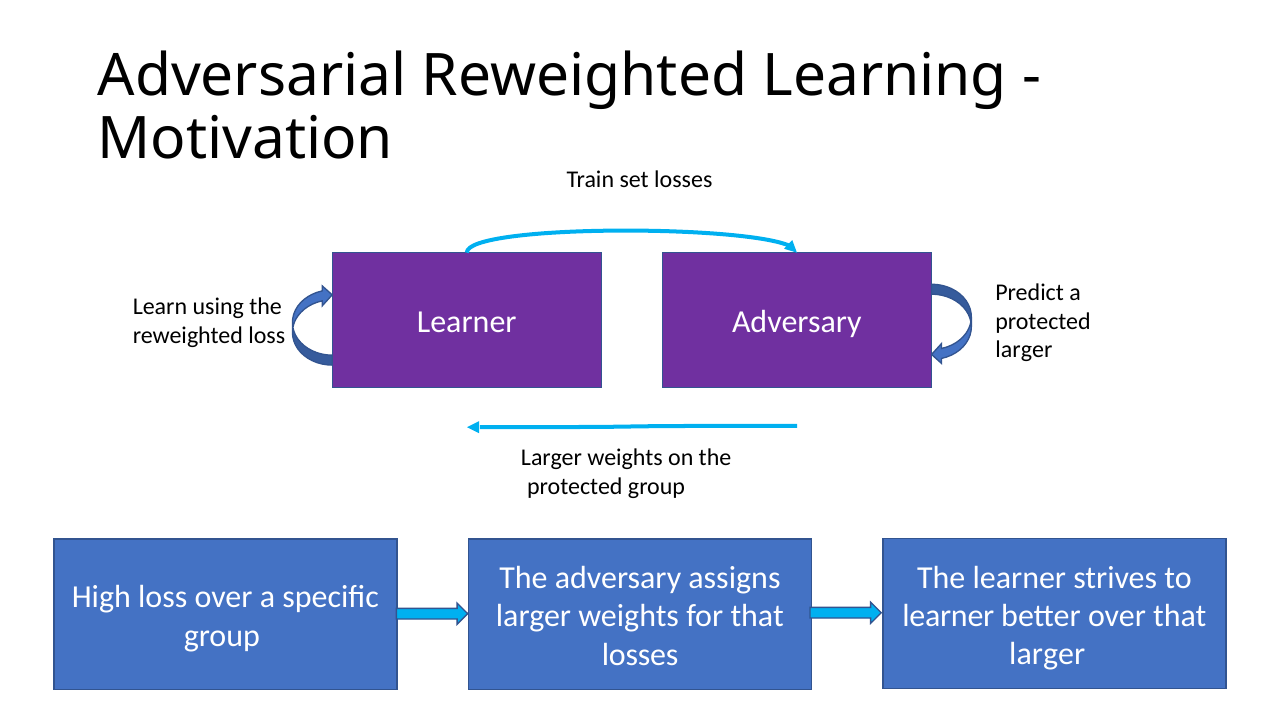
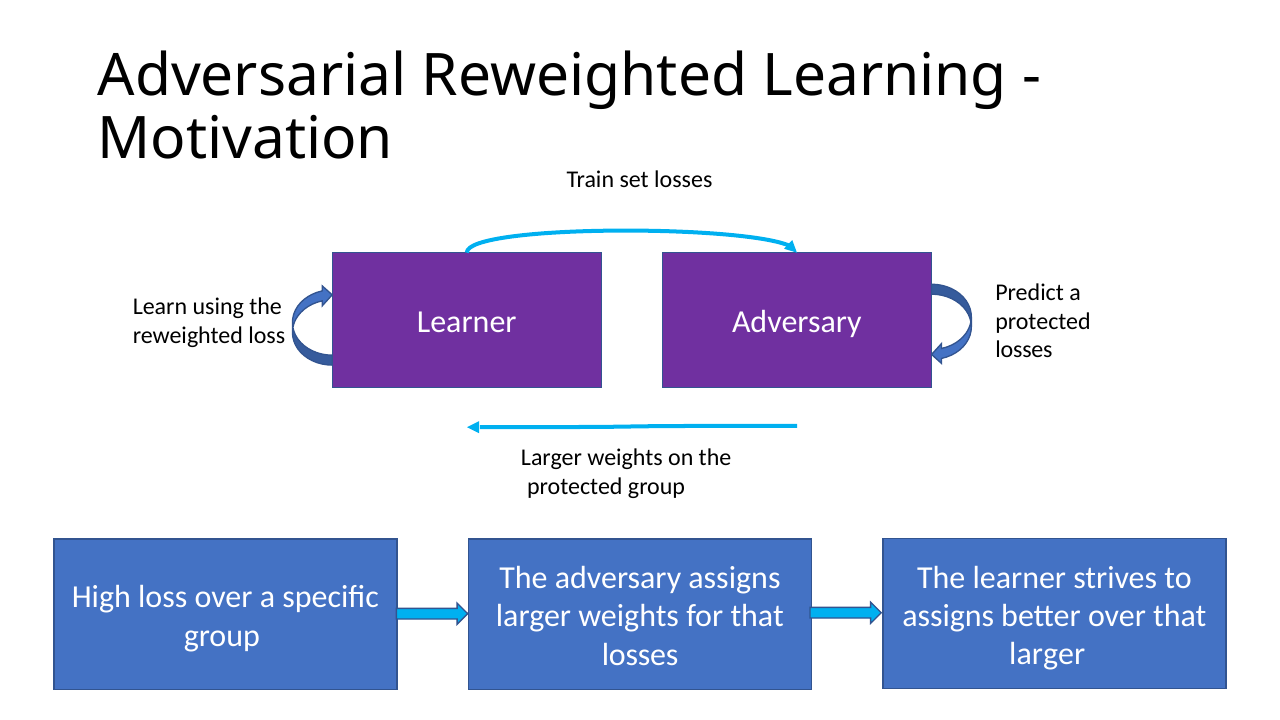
larger at (1024, 350): larger -> losses
learner at (948, 616): learner -> assigns
